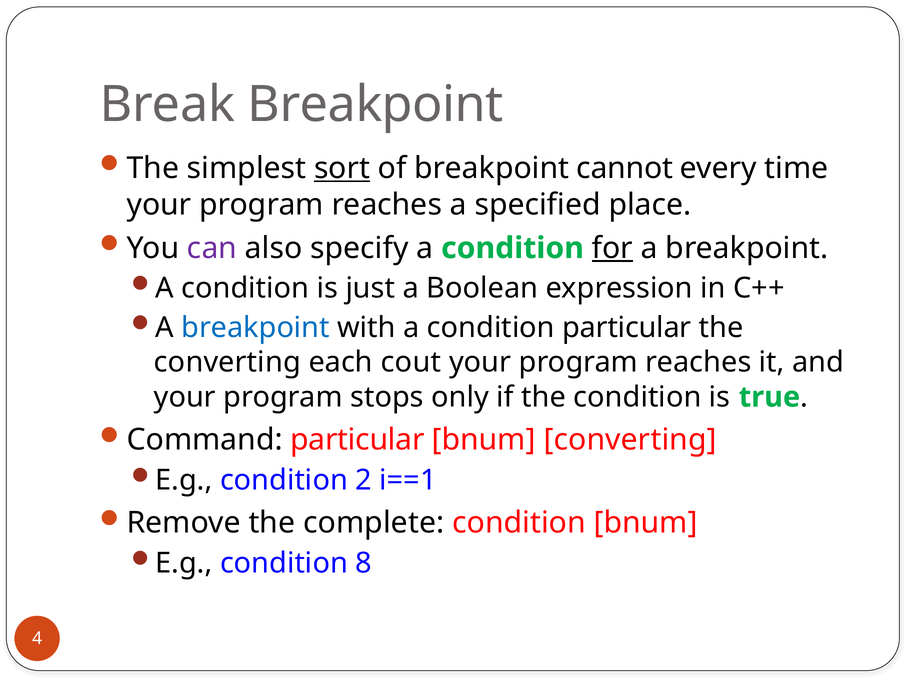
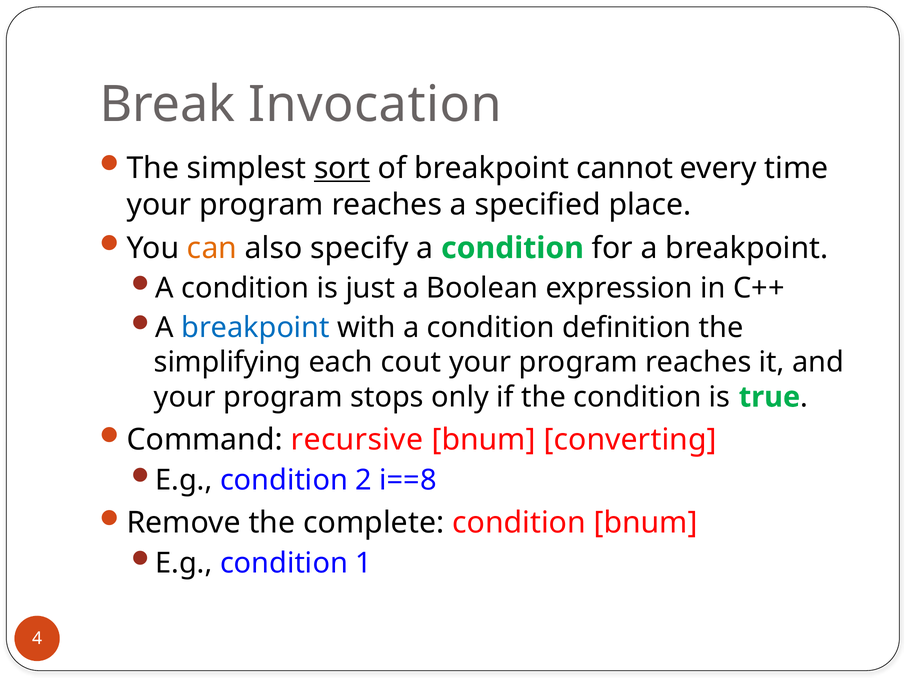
Break Breakpoint: Breakpoint -> Invocation
can colour: purple -> orange
for underline: present -> none
condition particular: particular -> definition
converting at (227, 362): converting -> simplifying
Command particular: particular -> recursive
i==1: i==1 -> i==8
8: 8 -> 1
